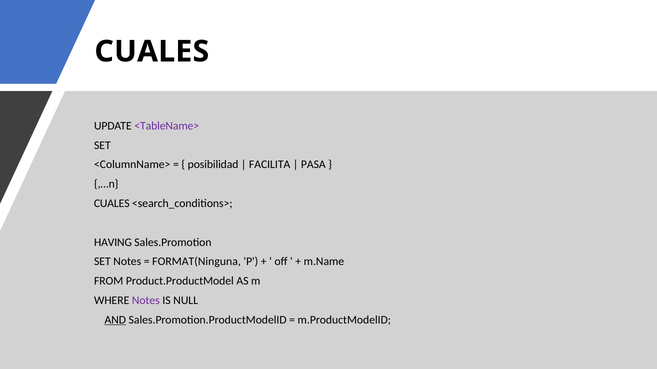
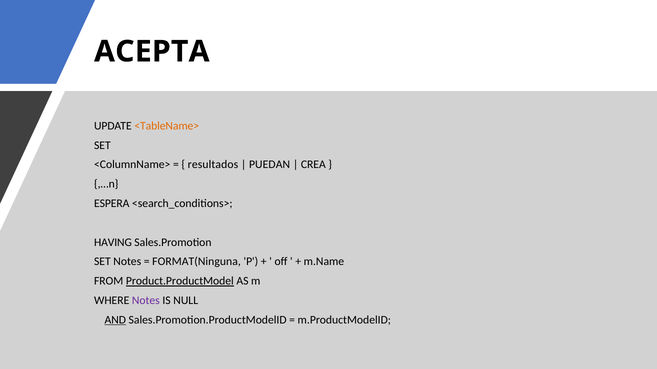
CUALES at (152, 52): CUALES -> ACEPTA
<TableName> colour: purple -> orange
posibilidad: posibilidad -> resultados
FACILITA: FACILITA -> PUEDAN
PASA: PASA -> CREA
CUALES at (112, 204): CUALES -> ESPERA
Product.ProductModel underline: none -> present
